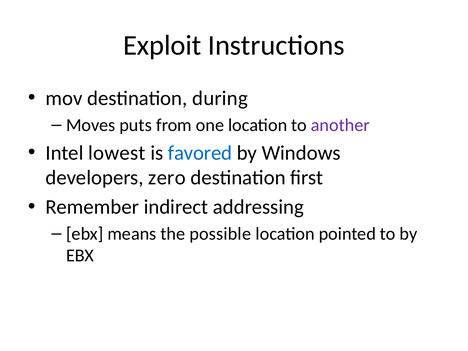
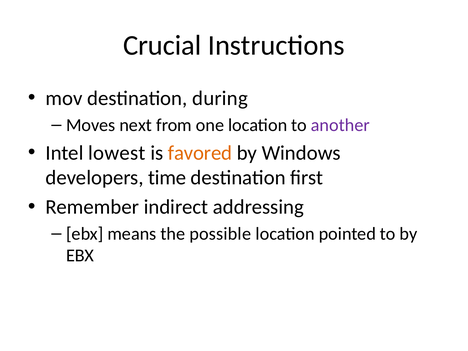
Exploit: Exploit -> Crucial
puts: puts -> next
favored colour: blue -> orange
zero: zero -> time
